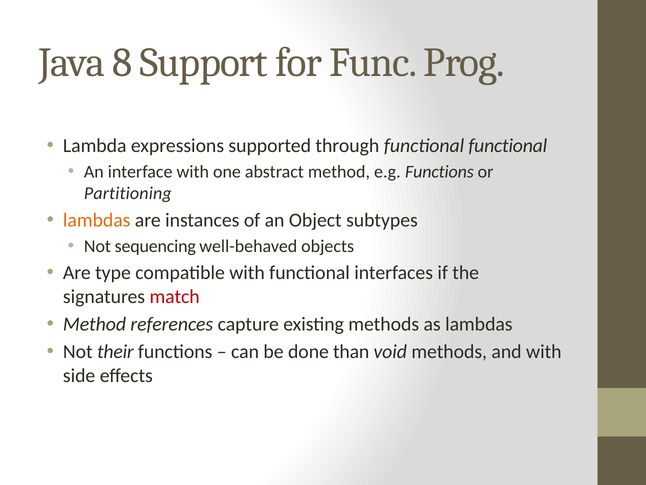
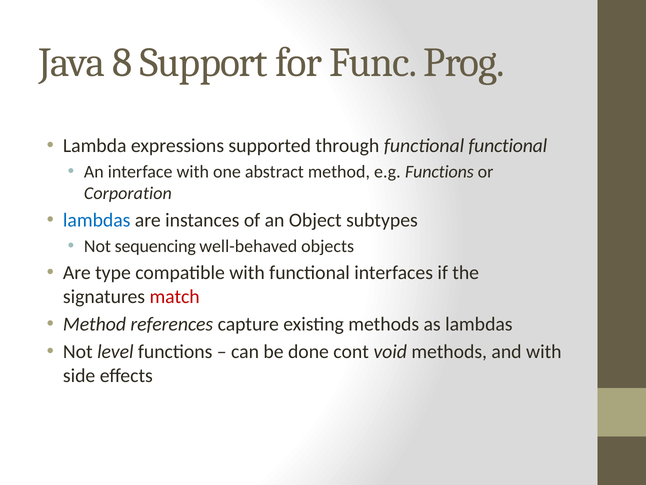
Partitioning: Partitioning -> Corporation
lambdas at (97, 220) colour: orange -> blue
their: their -> level
than: than -> cont
